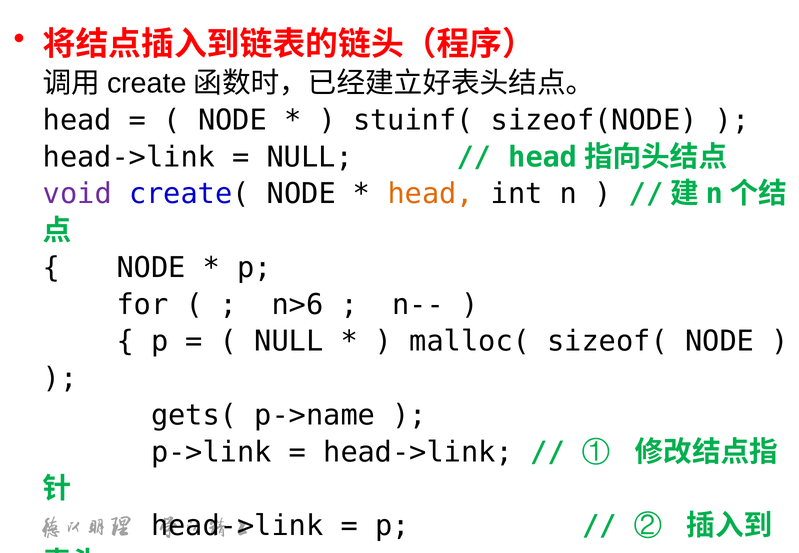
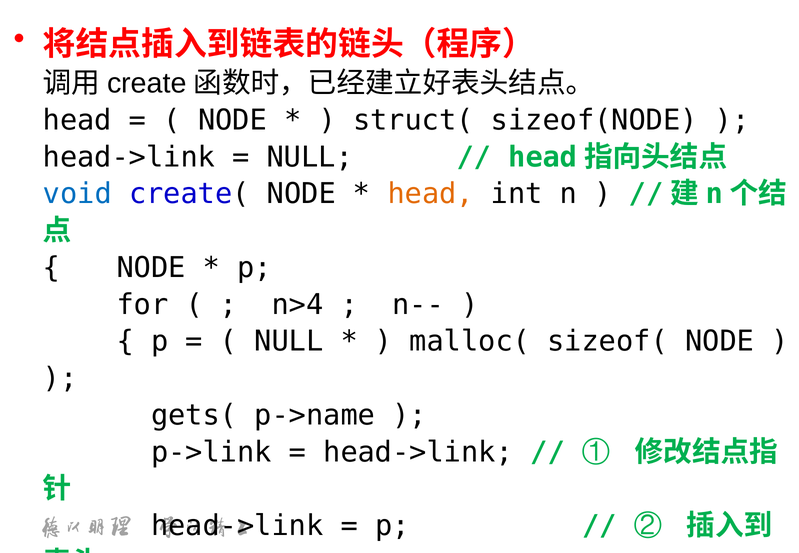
stuinf(: stuinf( -> struct(
void colour: purple -> blue
n>6: n>6 -> n>4
